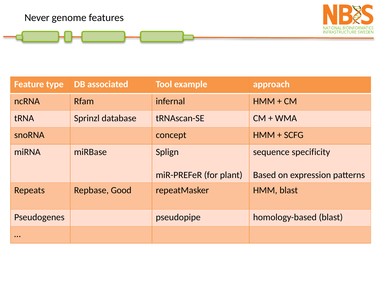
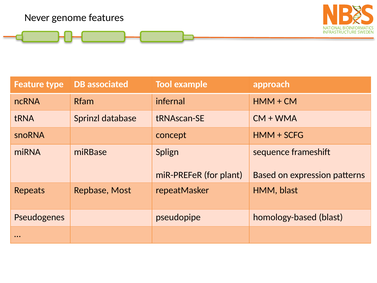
specificity: specificity -> frameshift
Good: Good -> Most
